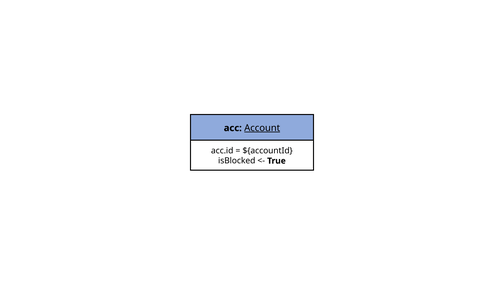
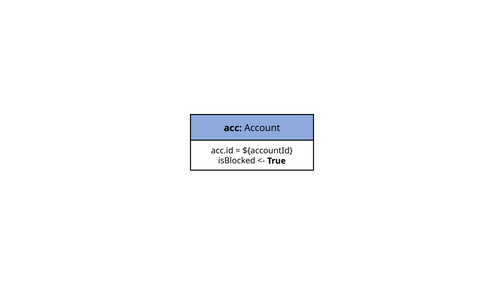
Account underline: present -> none
